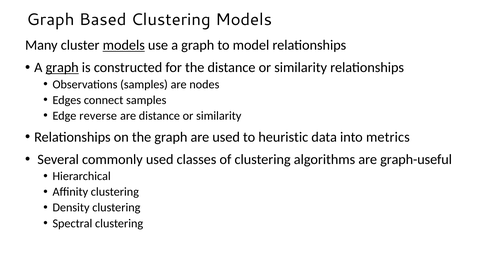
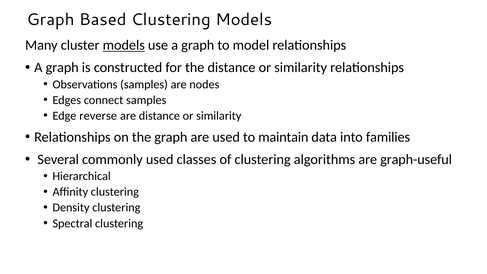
graph at (62, 68) underline: present -> none
heuristic: heuristic -> maintain
metrics: metrics -> families
